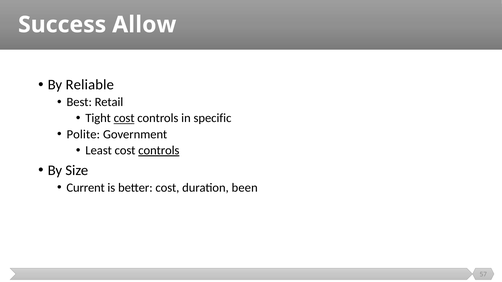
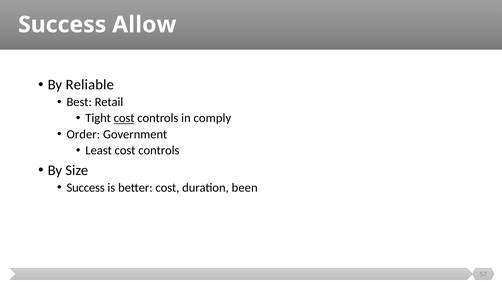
specific: specific -> comply
Polite: Polite -> Order
controls at (159, 151) underline: present -> none
Current at (86, 188): Current -> Success
